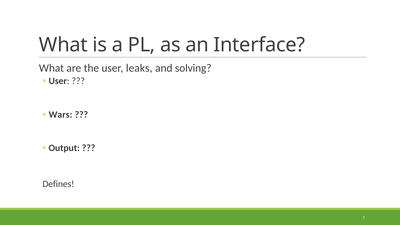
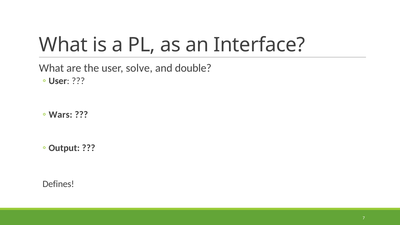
leaks: leaks -> solve
solving: solving -> double
